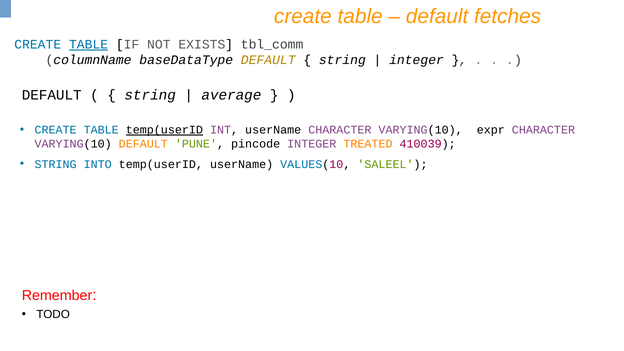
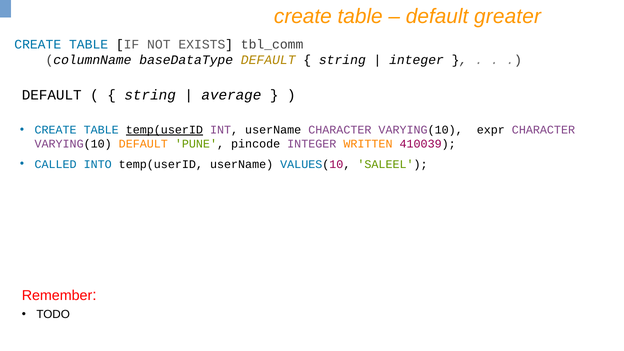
fetches: fetches -> greater
TABLE at (89, 44) underline: present -> none
TREATED: TREATED -> WRITTEN
STRING at (56, 164): STRING -> CALLED
